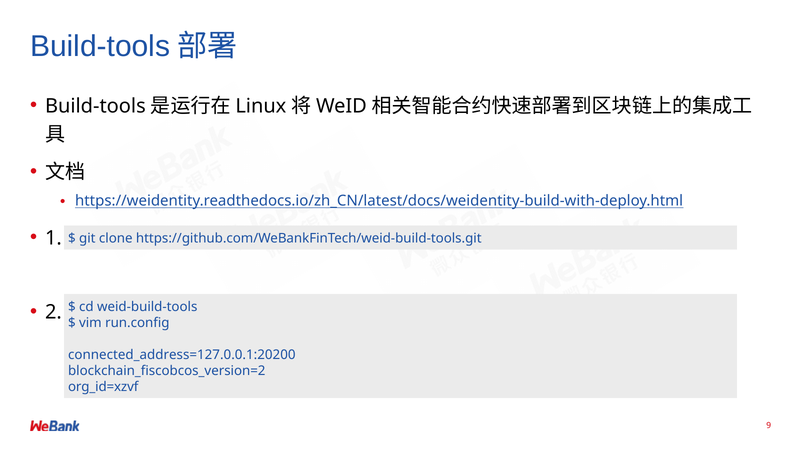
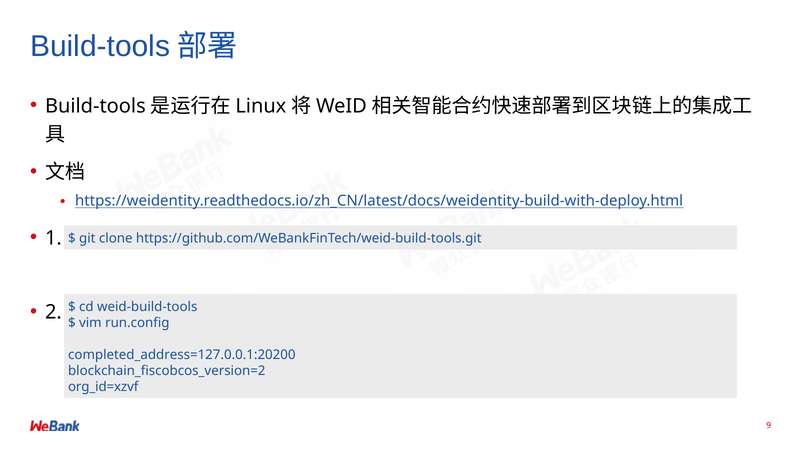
connected_address=127.0.0.1:20200: connected_address=127.0.0.1:20200 -> completed_address=127.0.0.1:20200
